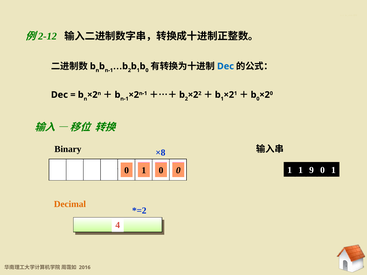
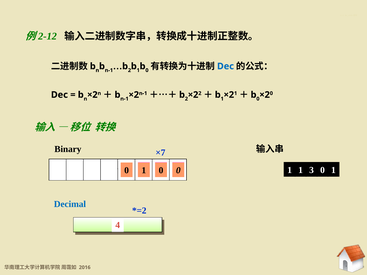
×8: ×8 -> ×7
9: 9 -> 3
Decimal colour: orange -> blue
